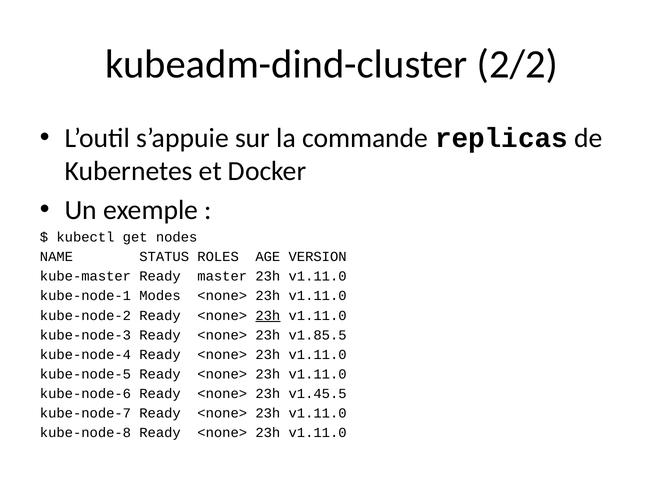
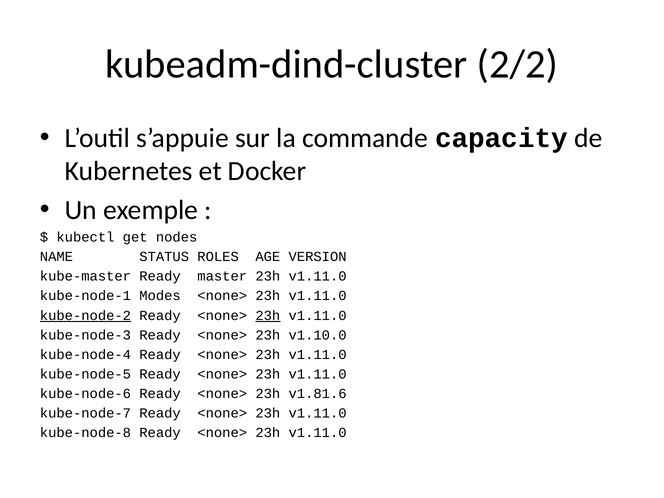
replicas: replicas -> capacity
kube-node-2 underline: none -> present
v1.85.5: v1.85.5 -> v1.10.0
v1.45.5: v1.45.5 -> v1.81.6
